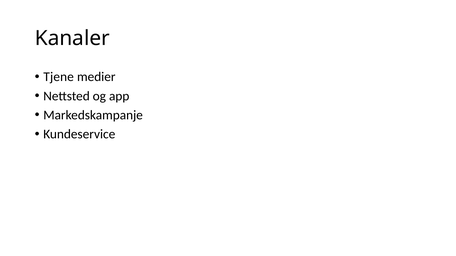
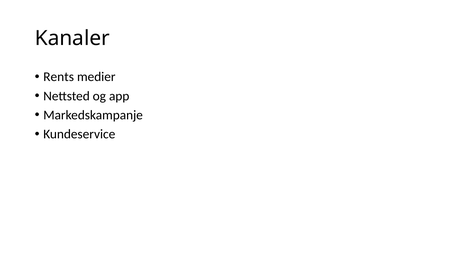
Tjene: Tjene -> Rents
